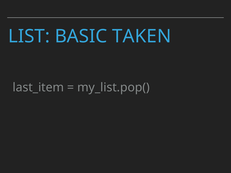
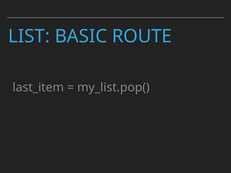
TAKEN: TAKEN -> ROUTE
